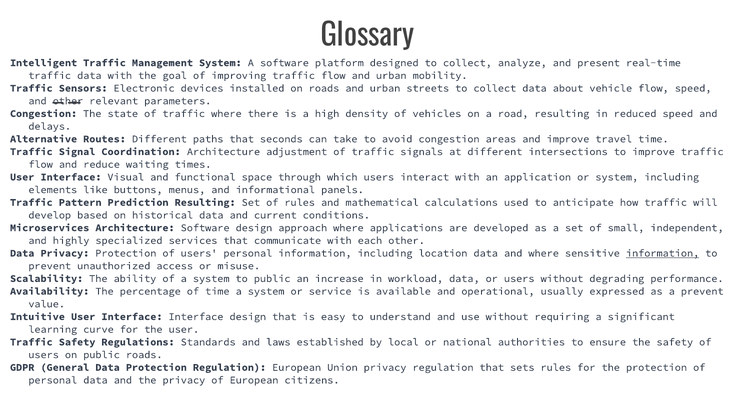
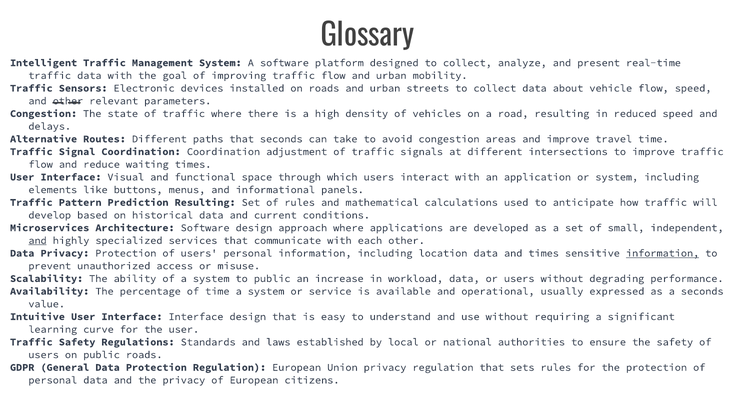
Coordination Architecture: Architecture -> Coordination
and at (38, 240) underline: none -> present
and where: where -> times
a prevent: prevent -> seconds
